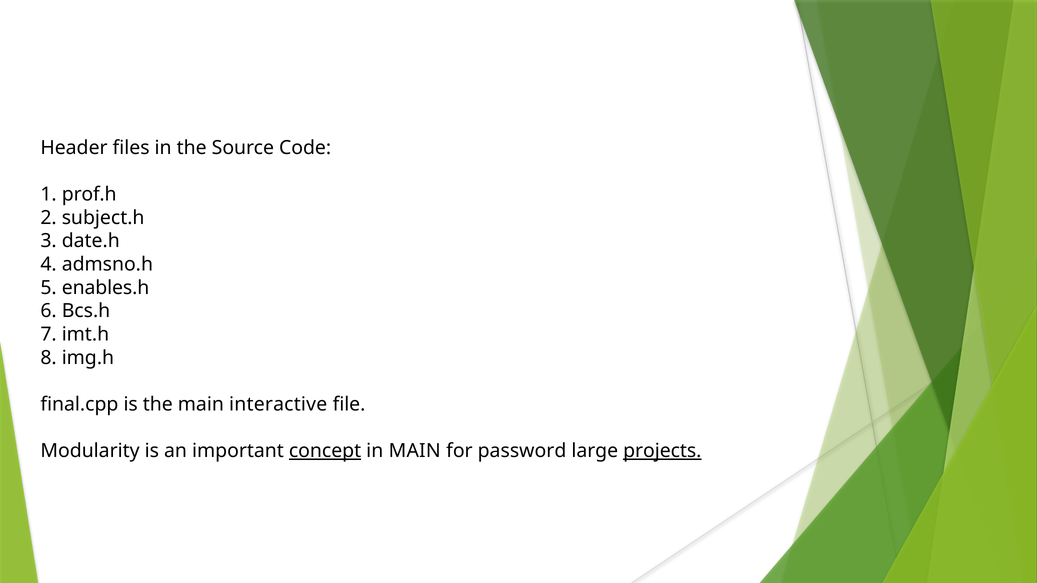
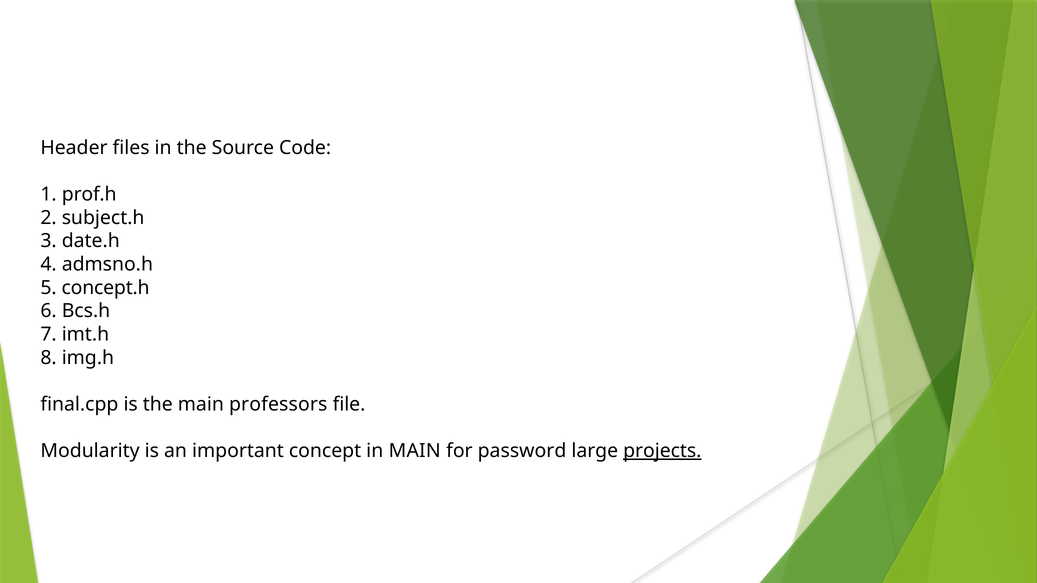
enables.h: enables.h -> concept.h
interactive: interactive -> professors
concept underline: present -> none
